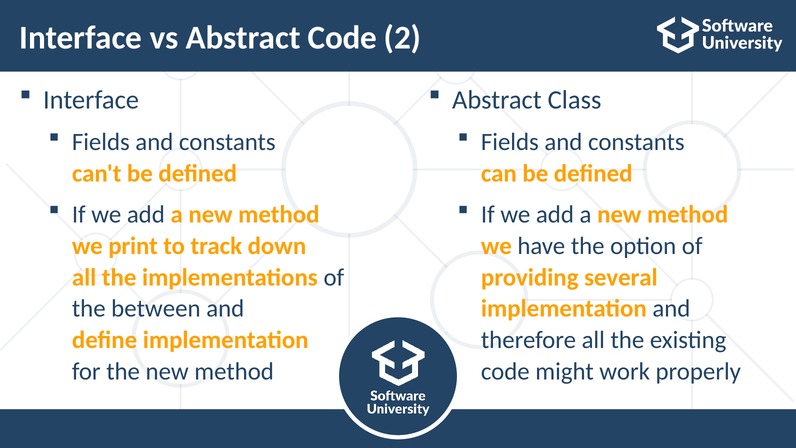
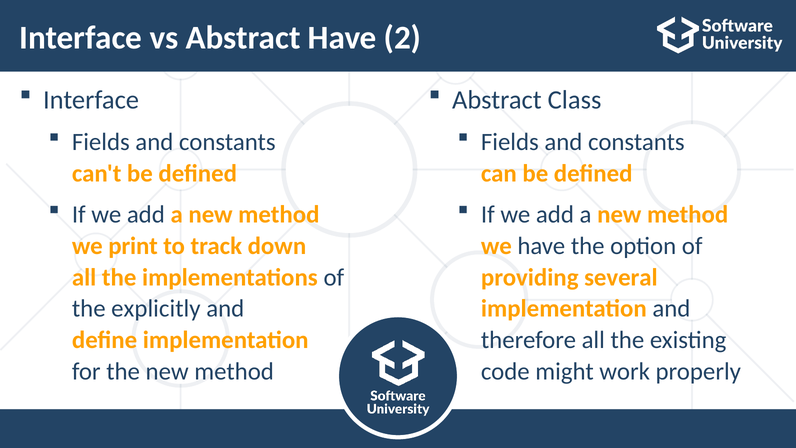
Abstract Code: Code -> Have
between: between -> explicitly
